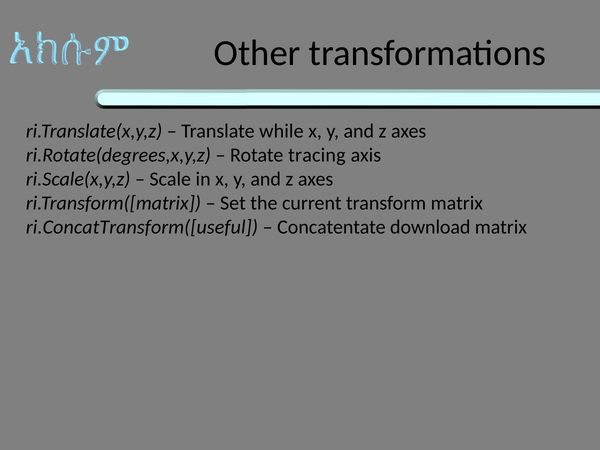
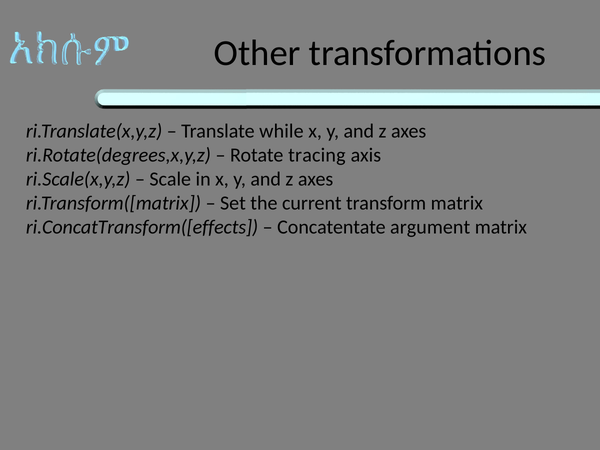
ri.ConcatTransform([useful: ri.ConcatTransform([useful -> ri.ConcatTransform([effects
download: download -> argument
